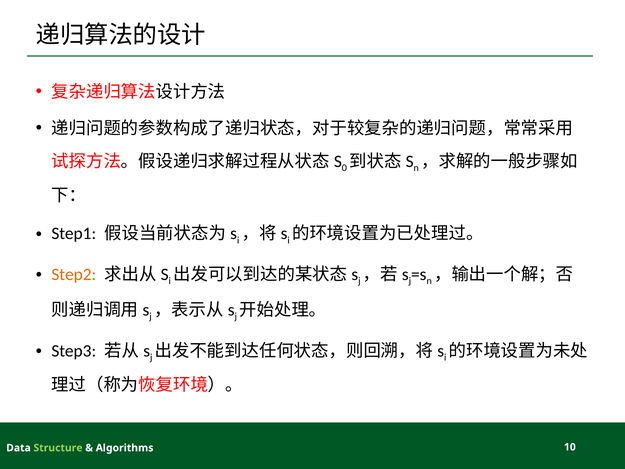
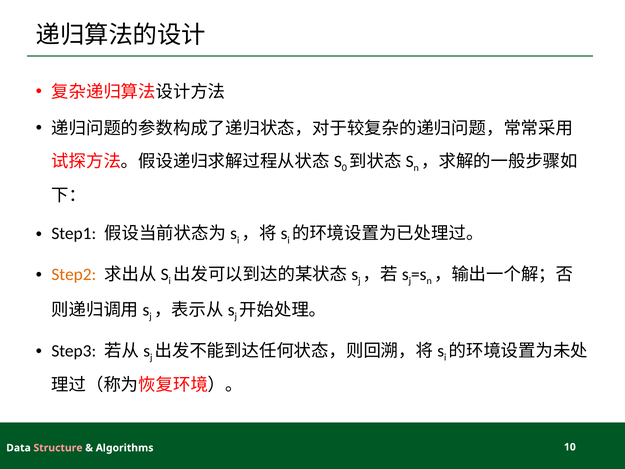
Structure colour: light green -> pink
